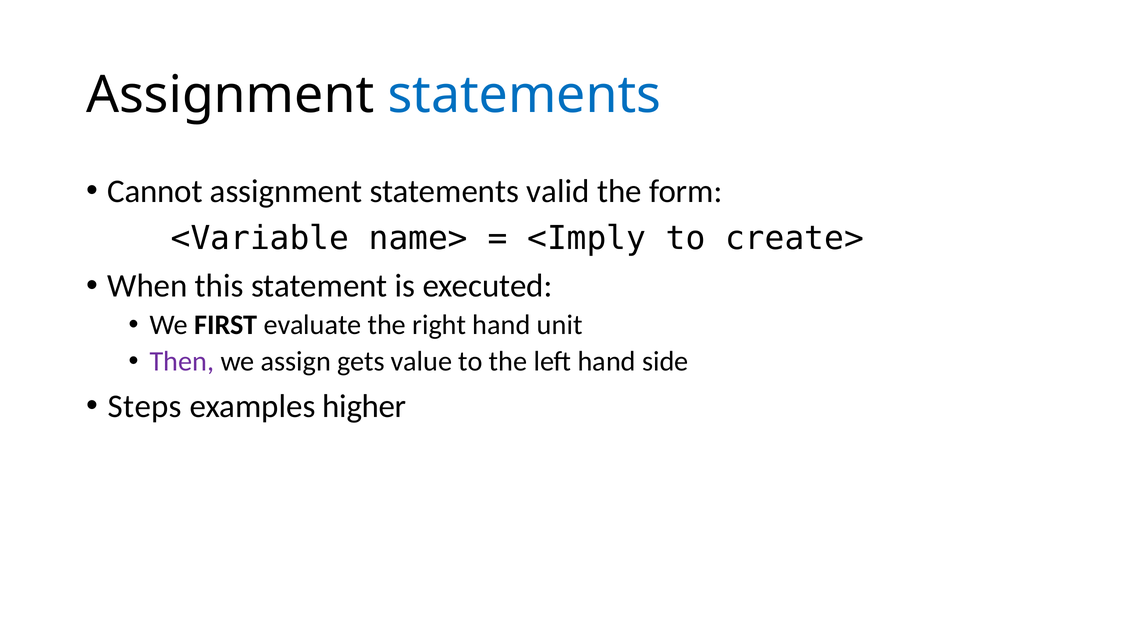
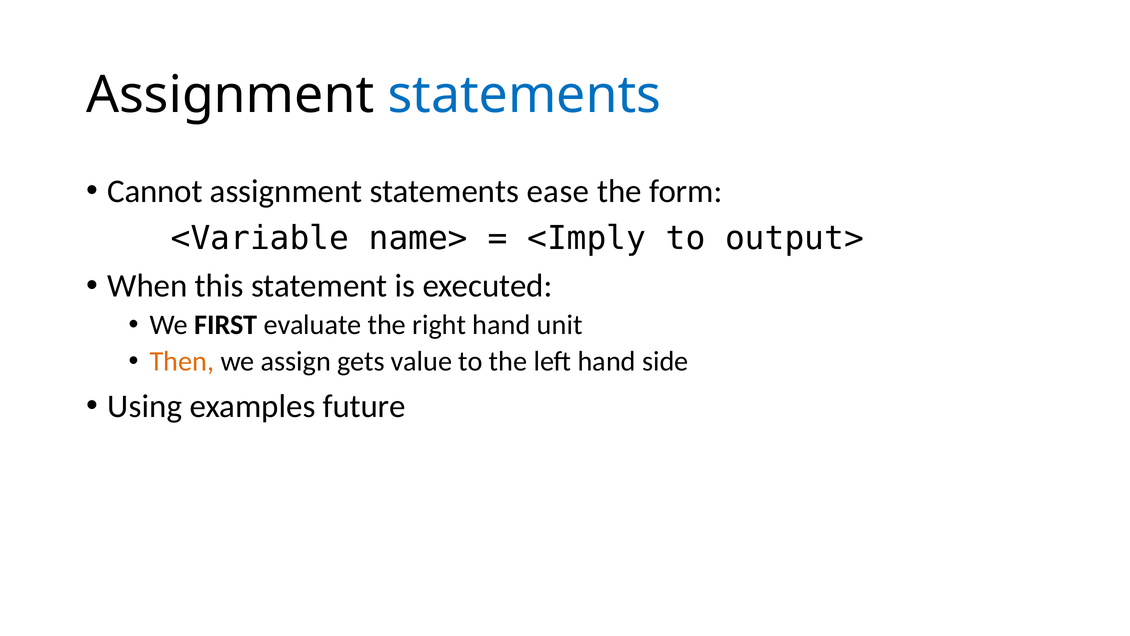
valid: valid -> ease
create>: create> -> output>
Then colour: purple -> orange
Steps: Steps -> Using
higher: higher -> future
